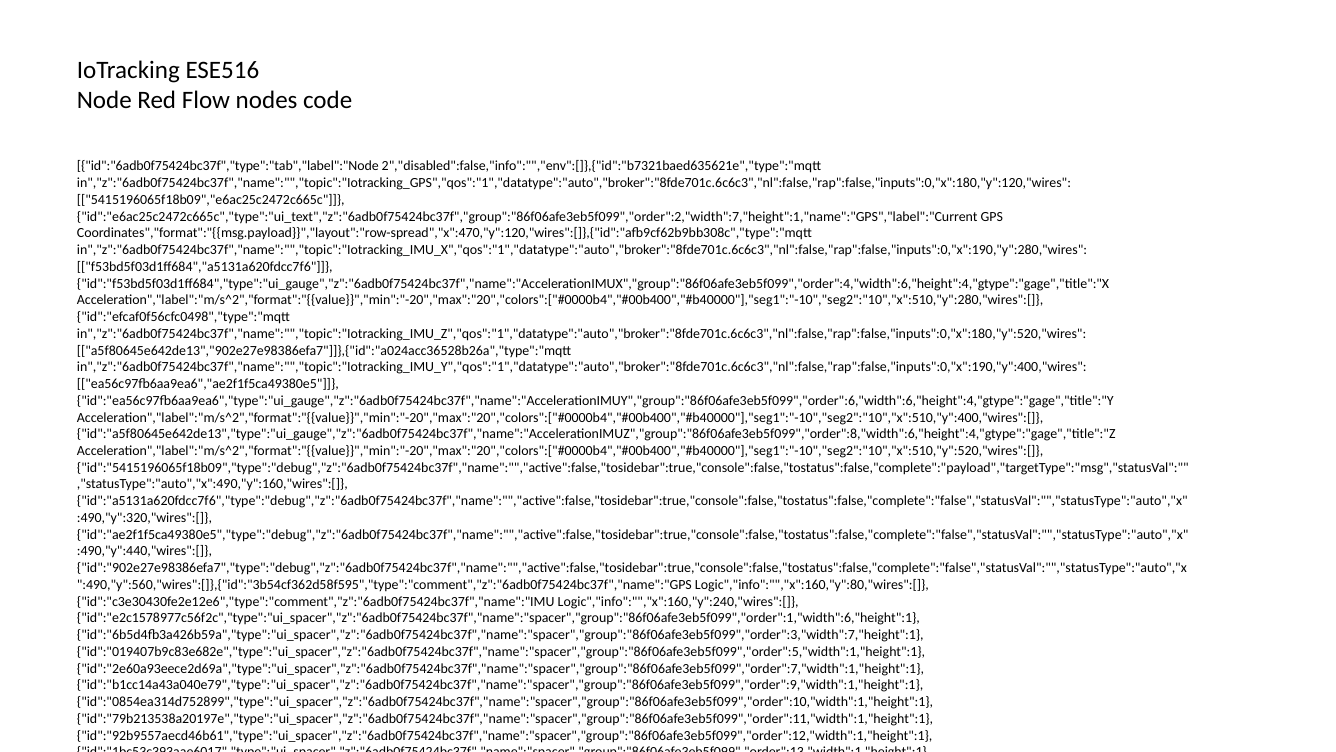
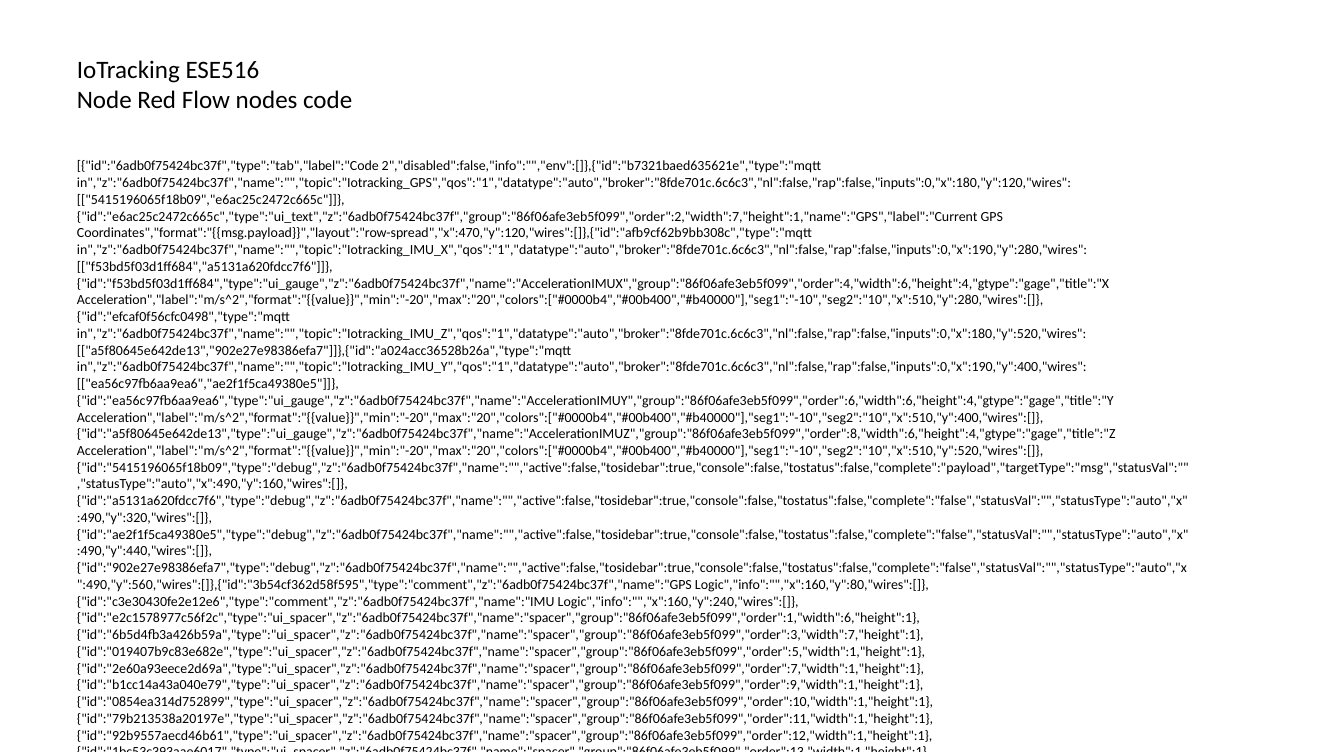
id":"6adb0f75424bc37f","type":"tab","label":"Node: id":"6adb0f75424bc37f","type":"tab","label":"Node -> id":"6adb0f75424bc37f","type":"tab","label":"Code
